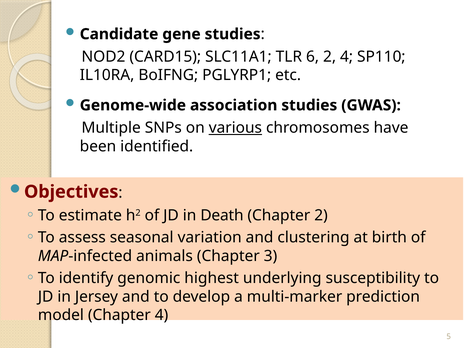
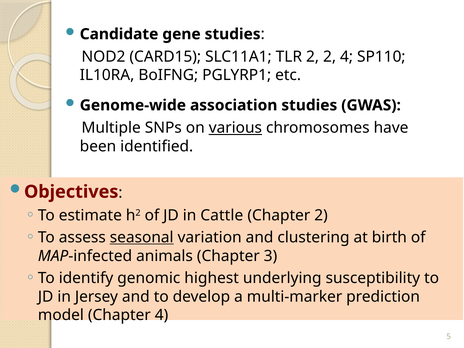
TLR 6: 6 -> 2
Death: Death -> Cattle
seasonal underline: none -> present
